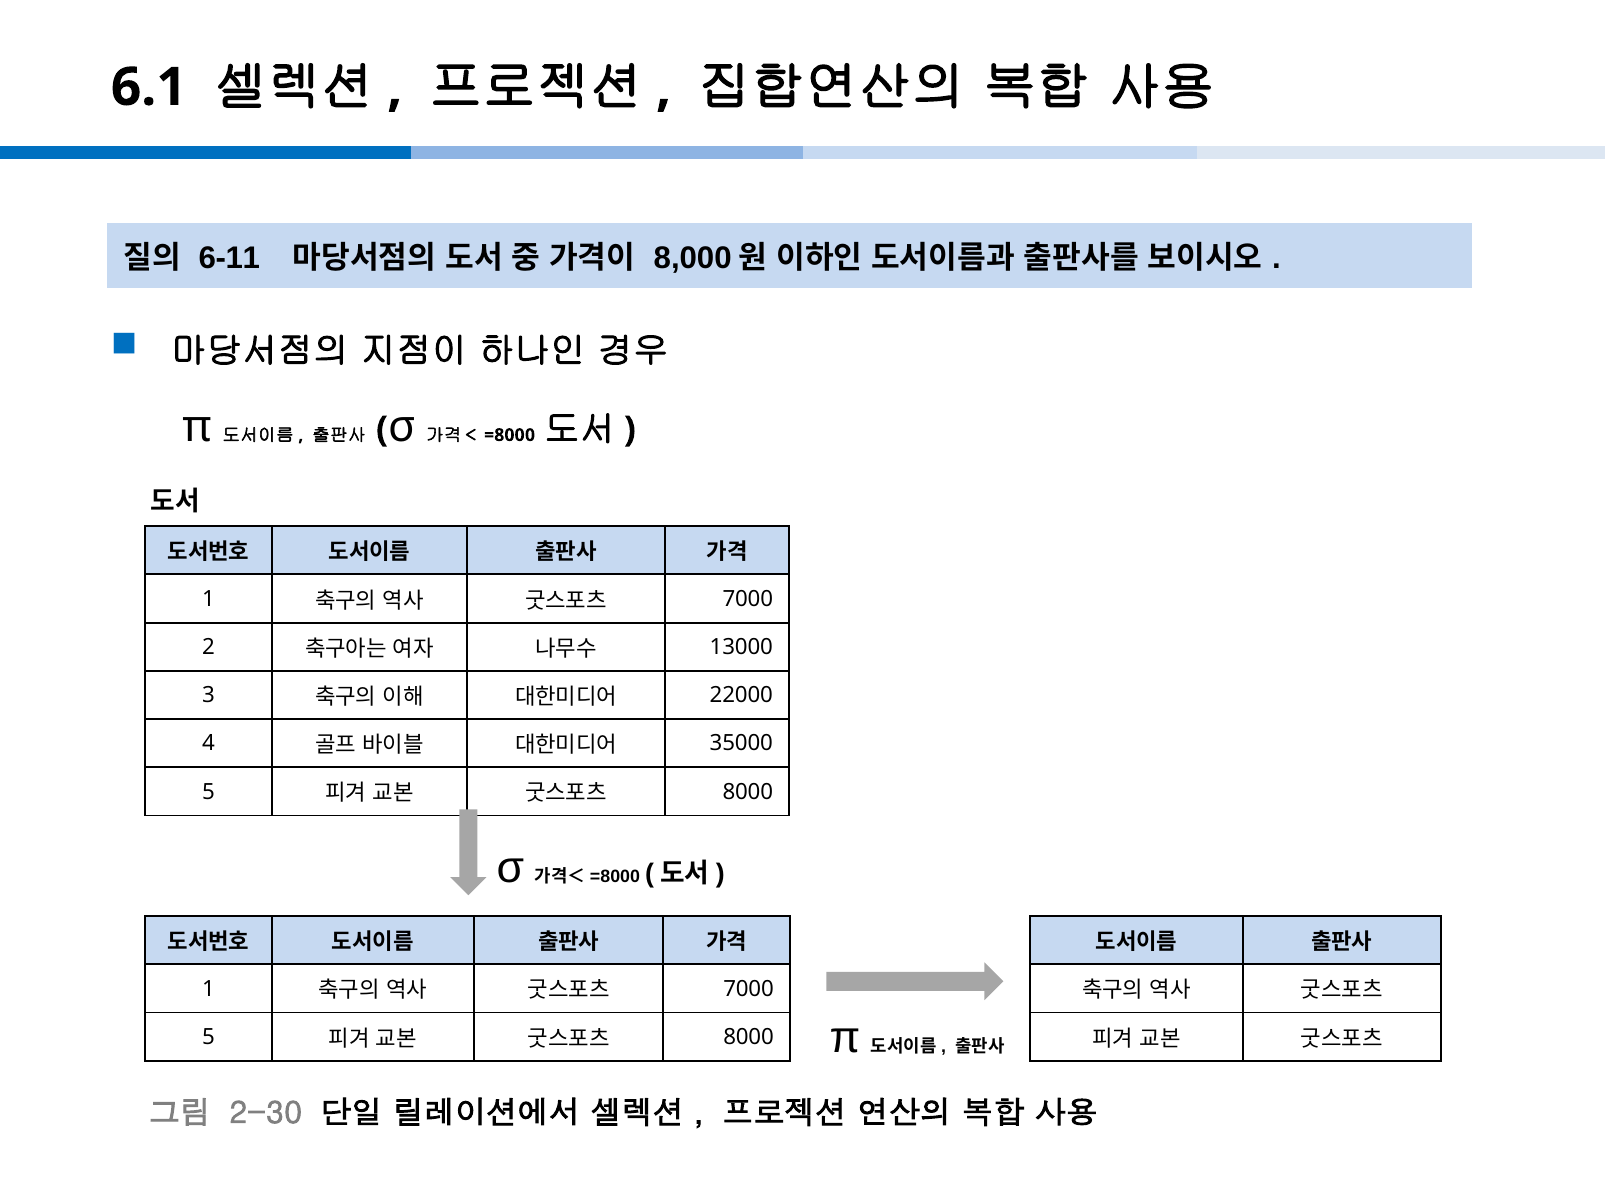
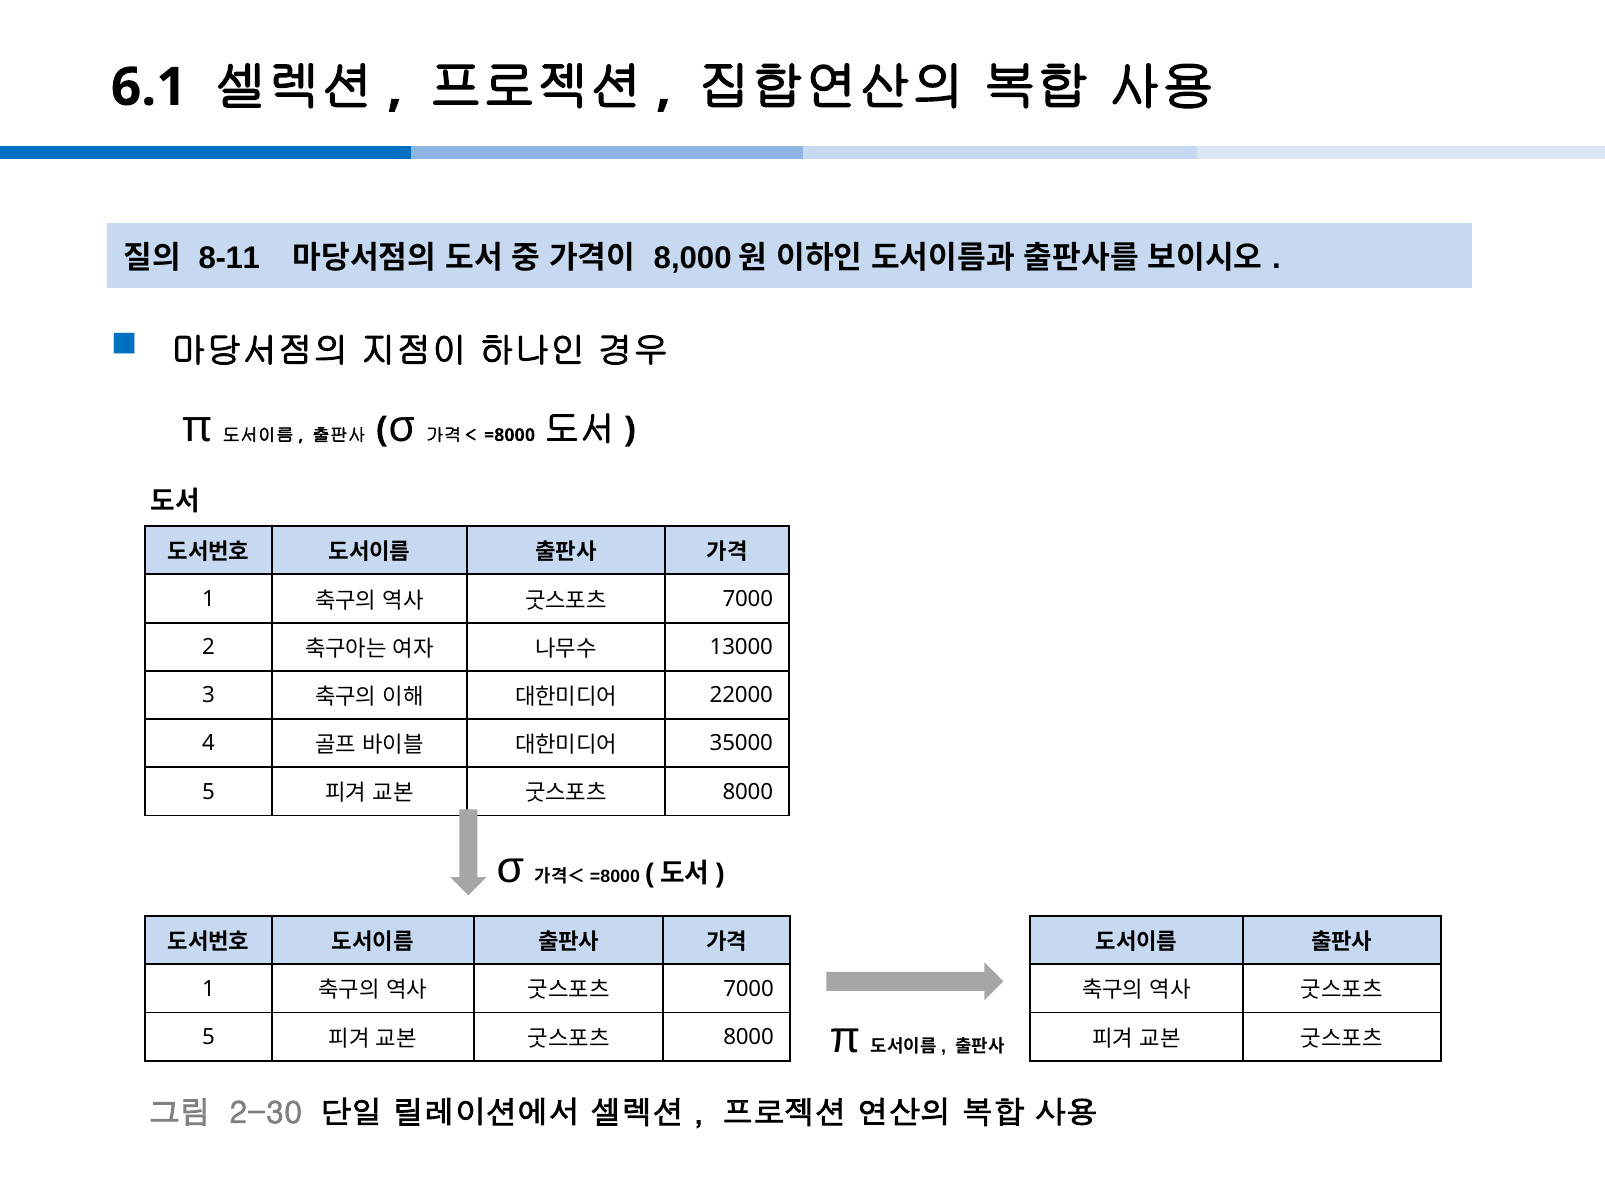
6-11: 6-11 -> 8-11
